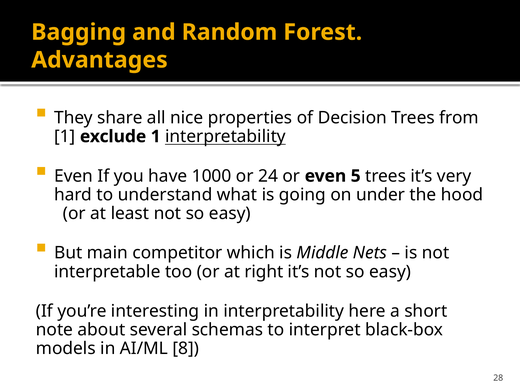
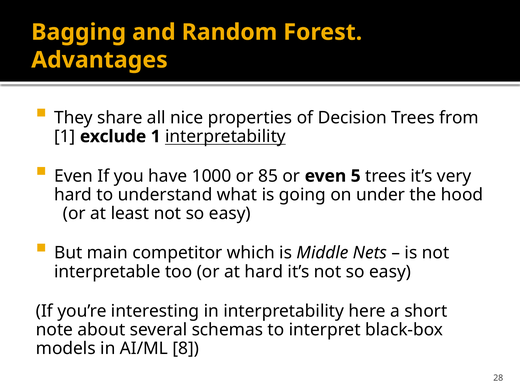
24: 24 -> 85
at right: right -> hard
